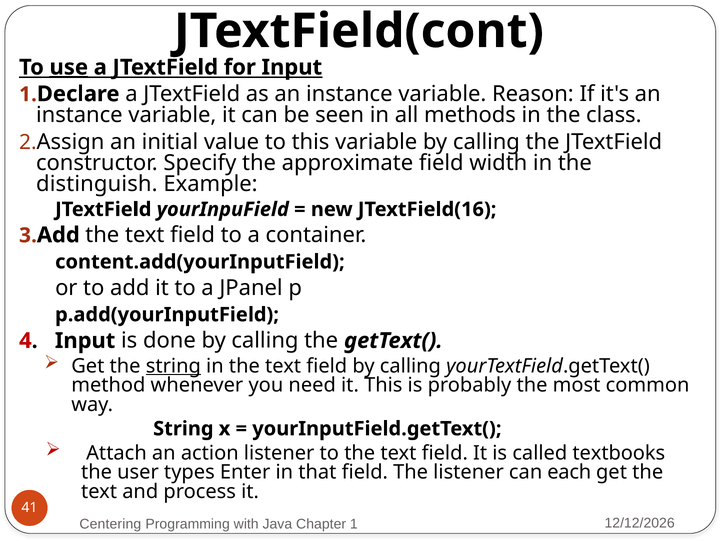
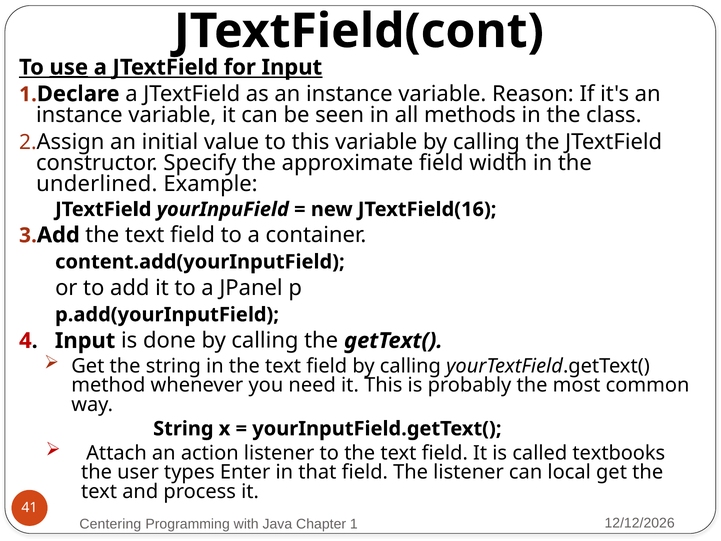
distinguish: distinguish -> underlined
string at (173, 366) underline: present -> none
each: each -> local
